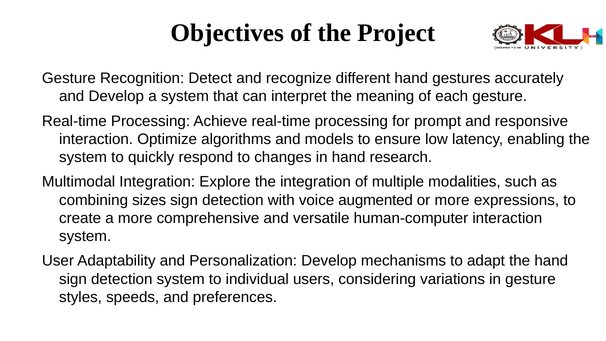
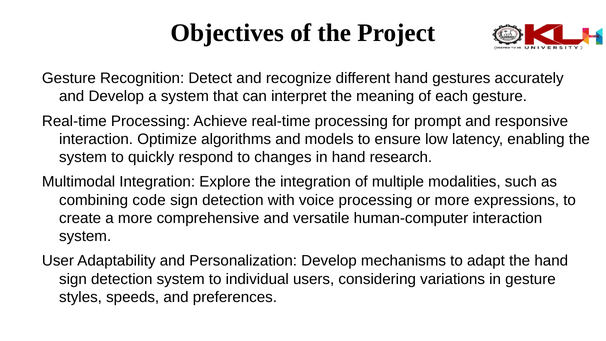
sizes: sizes -> code
voice augmented: augmented -> processing
